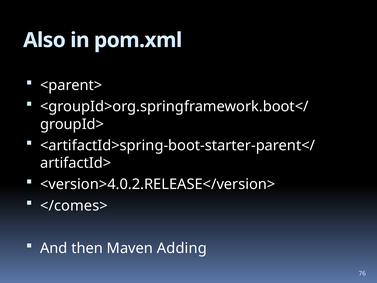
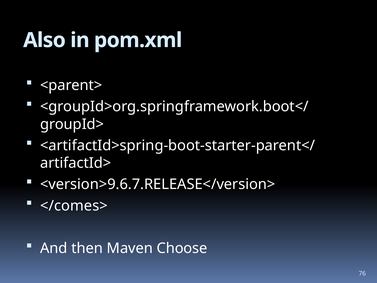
<version>4.0.2.RELEASE</version>: <version>4.0.2.RELEASE</version> -> <version>9.6.7.RELEASE</version>
Adding: Adding -> Choose
